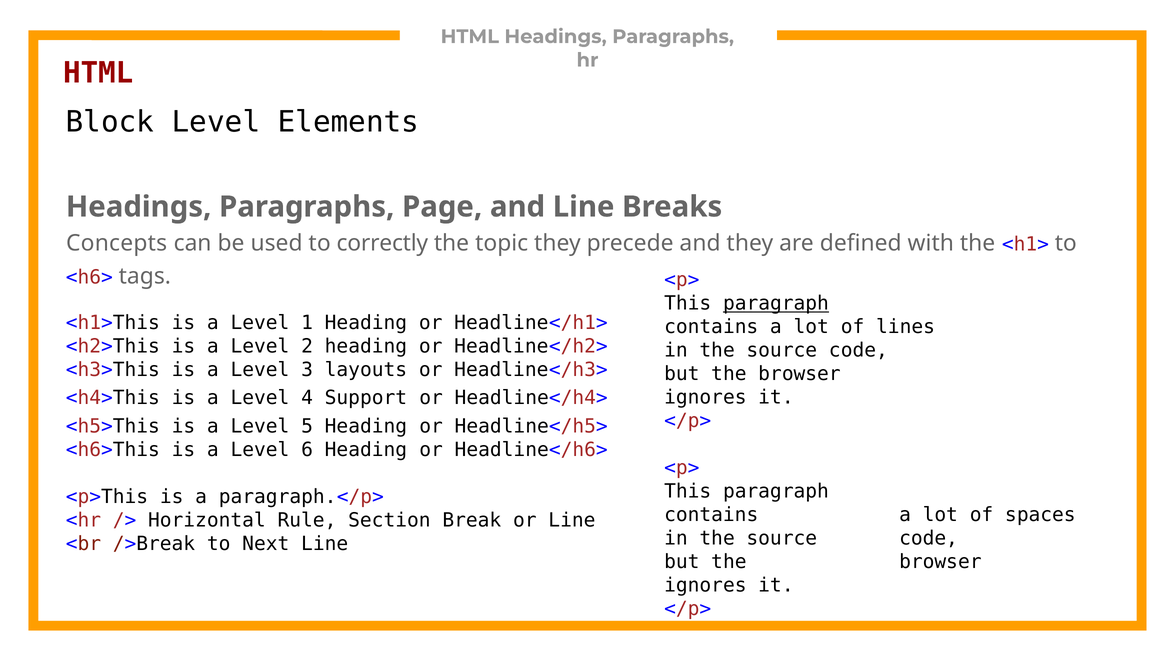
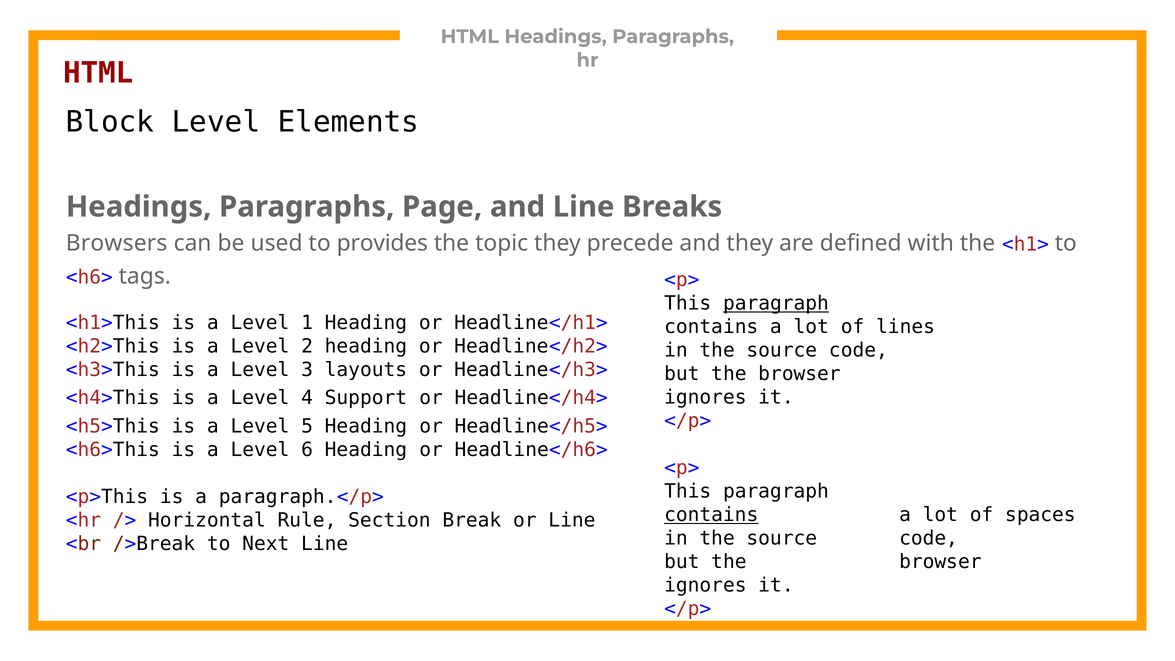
Concepts: Concepts -> Browsers
correctly: correctly -> provides
contains at (711, 515) underline: none -> present
